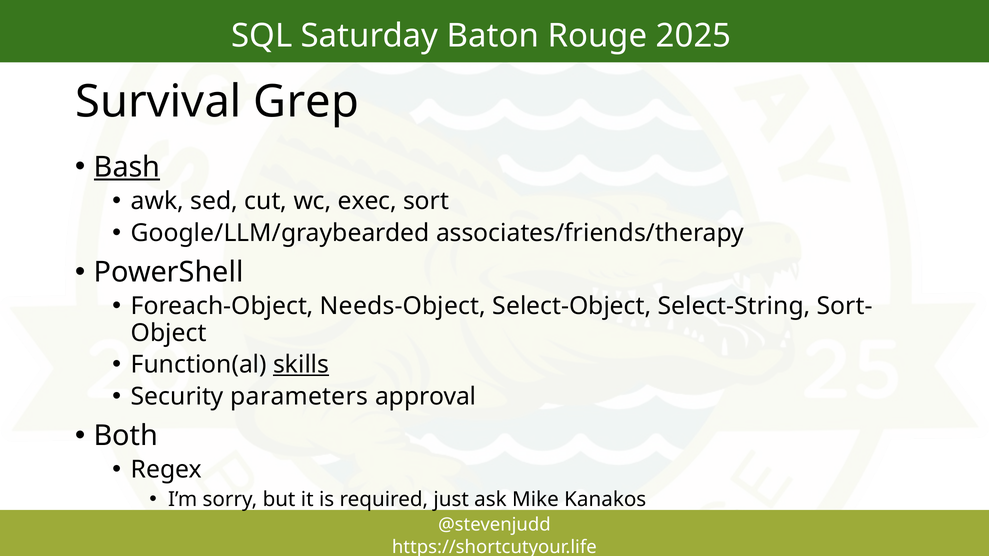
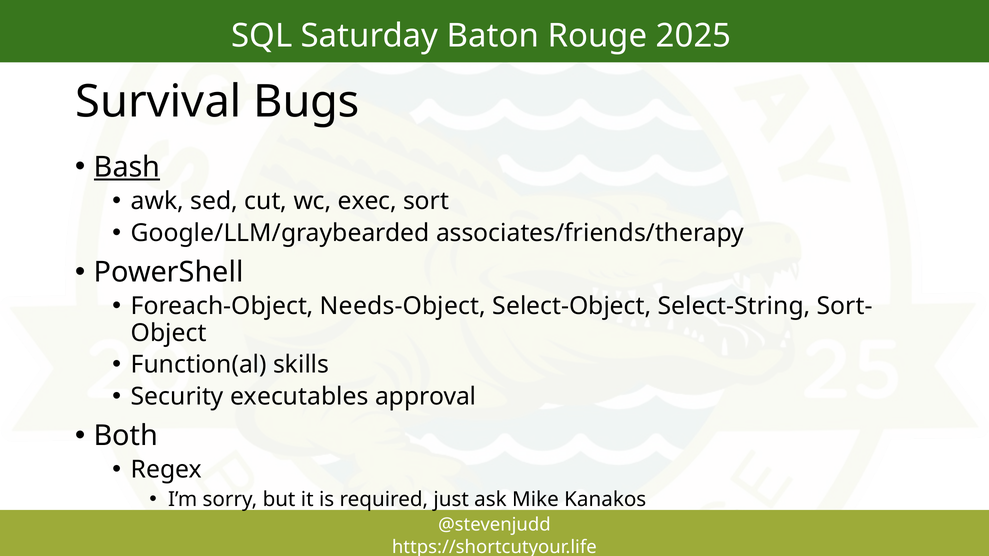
Grep: Grep -> Bugs
skills underline: present -> none
parameters: parameters -> executables
